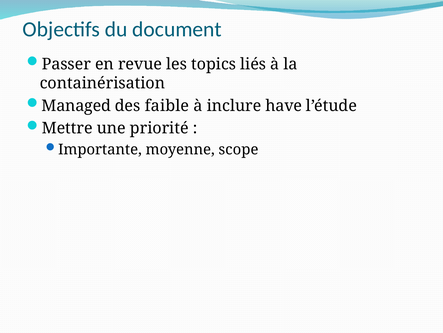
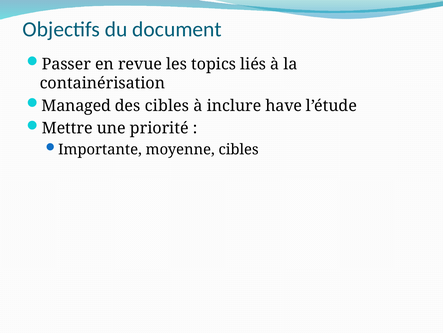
des faible: faible -> cibles
moyenne scope: scope -> cibles
